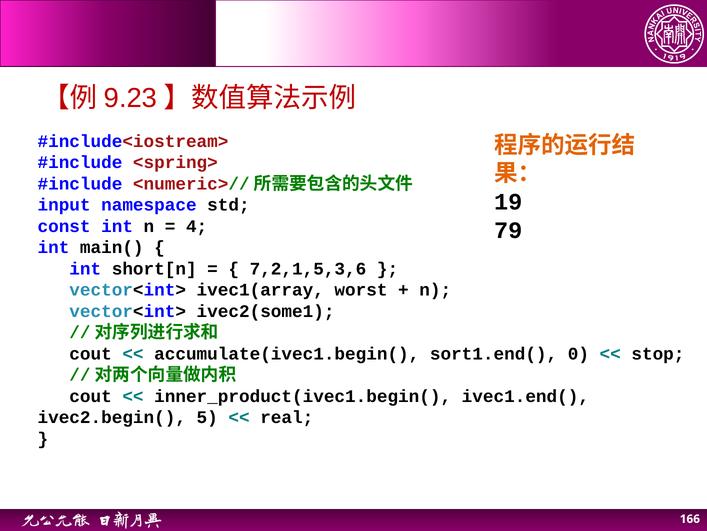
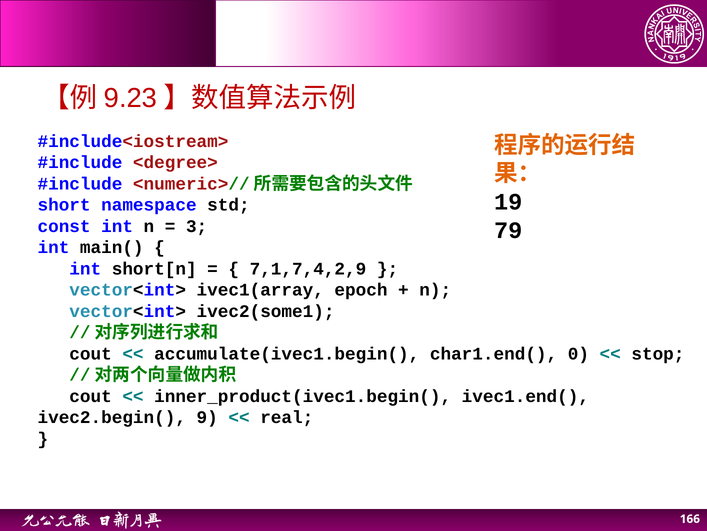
<spring>: <spring> -> <degree>
input: input -> short
4: 4 -> 3
7,2,1,5,3,6: 7,2,1,5,3,6 -> 7,1,7,4,2,9
worst: worst -> epoch
sort1.end(: sort1.end( -> char1.end(
5: 5 -> 9
